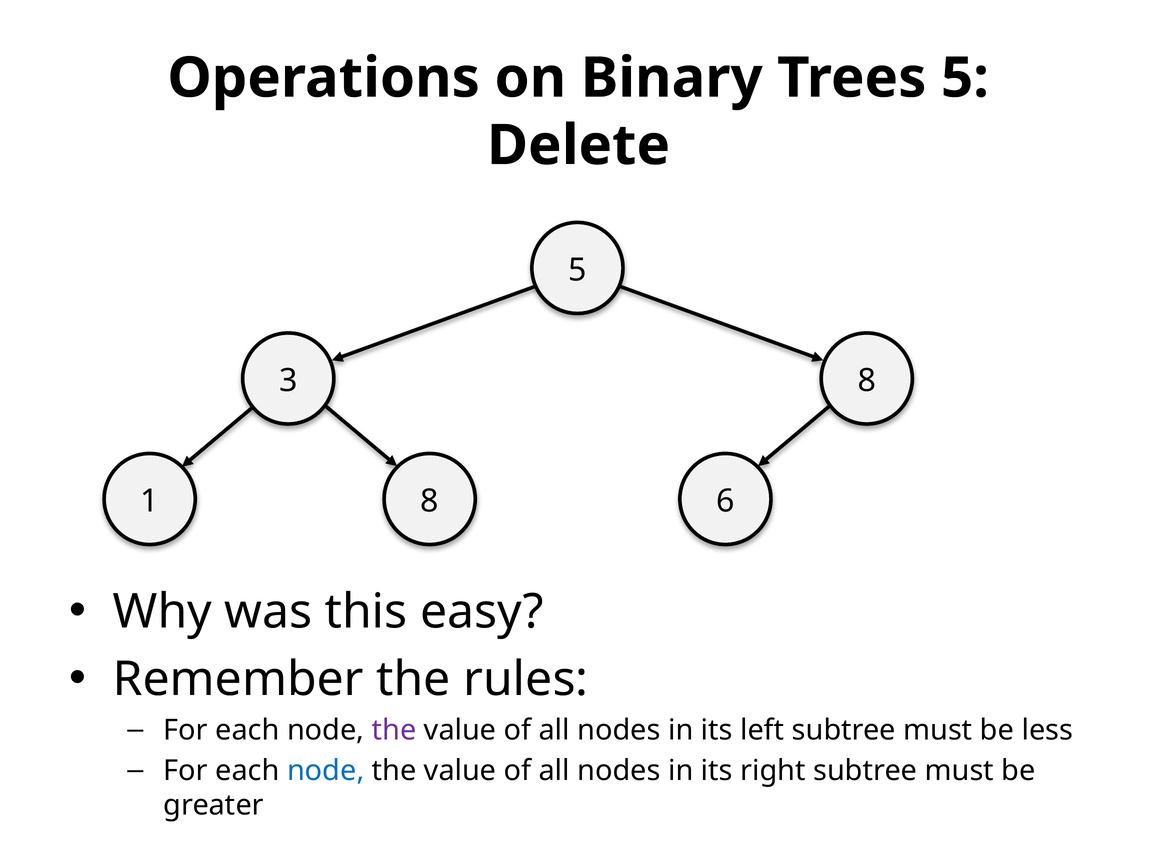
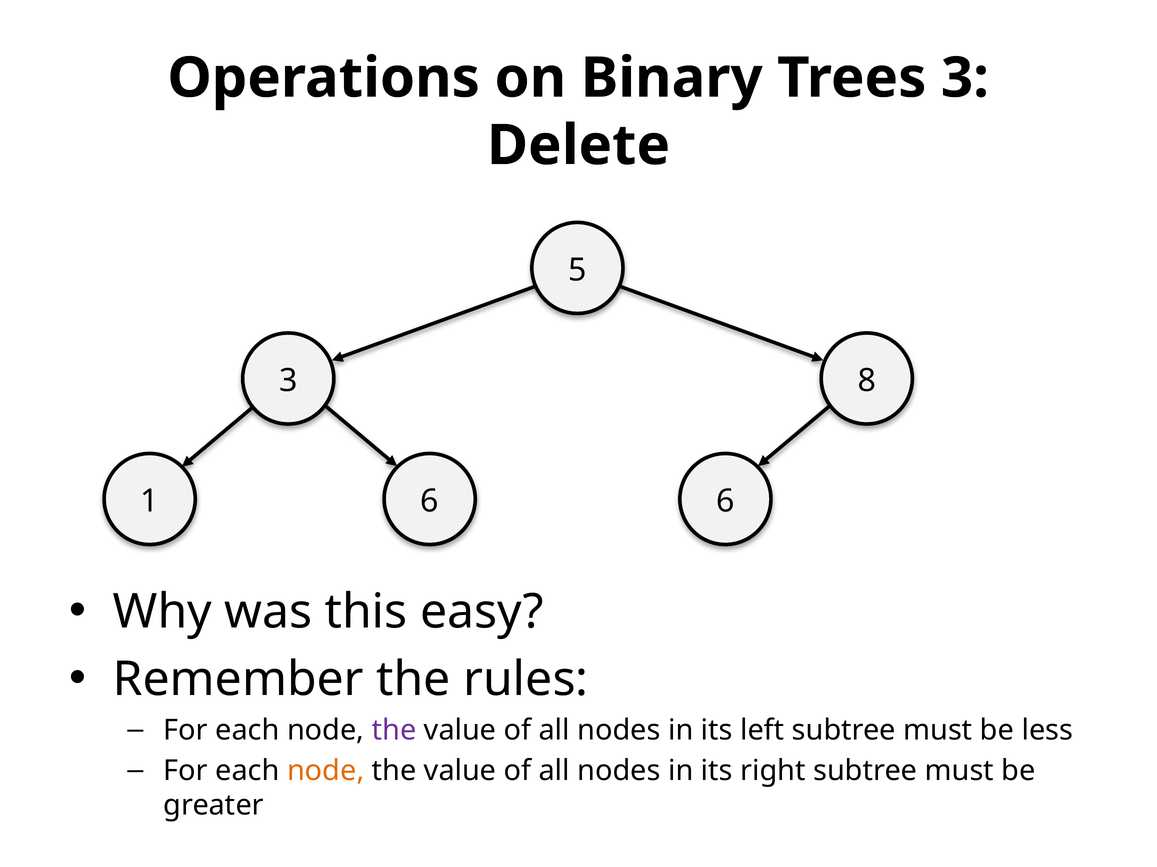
Trees 5: 5 -> 3
1 8: 8 -> 6
node at (326, 771) colour: blue -> orange
